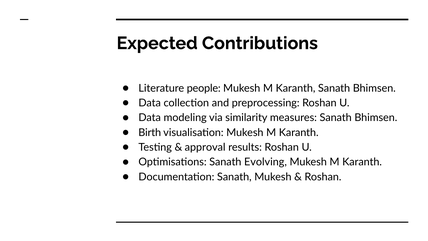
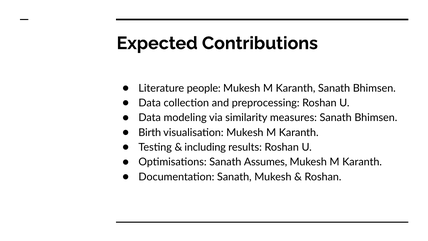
approval: approval -> including
Evolving: Evolving -> Assumes
